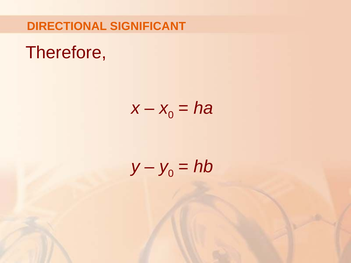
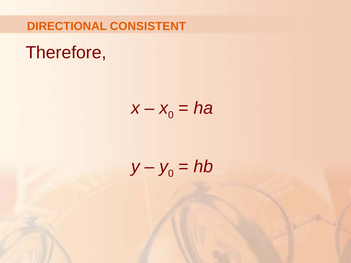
SIGNIFICANT: SIGNIFICANT -> CONSISTENT
